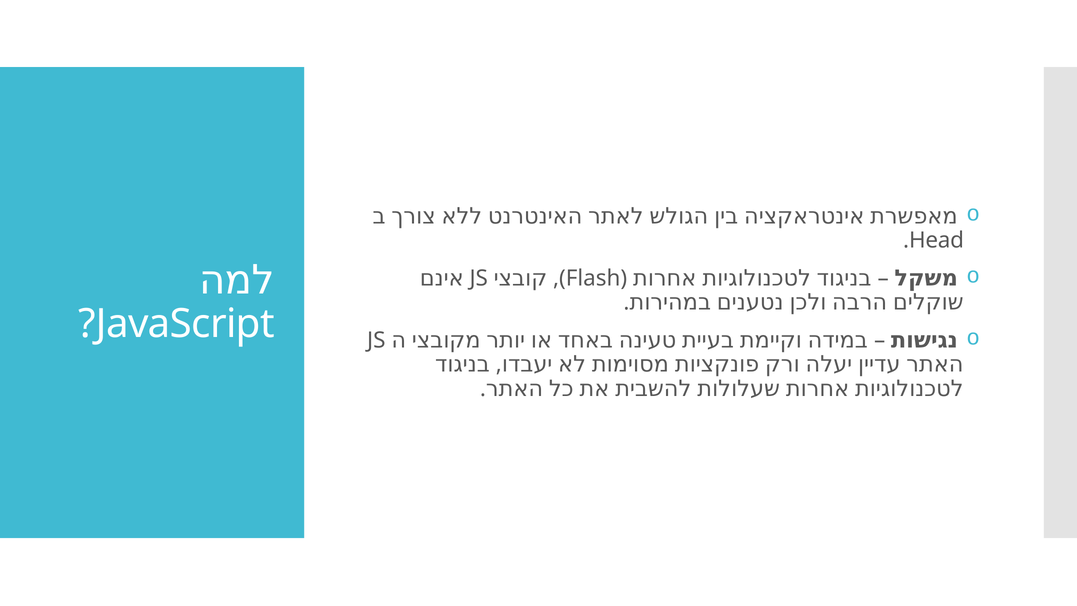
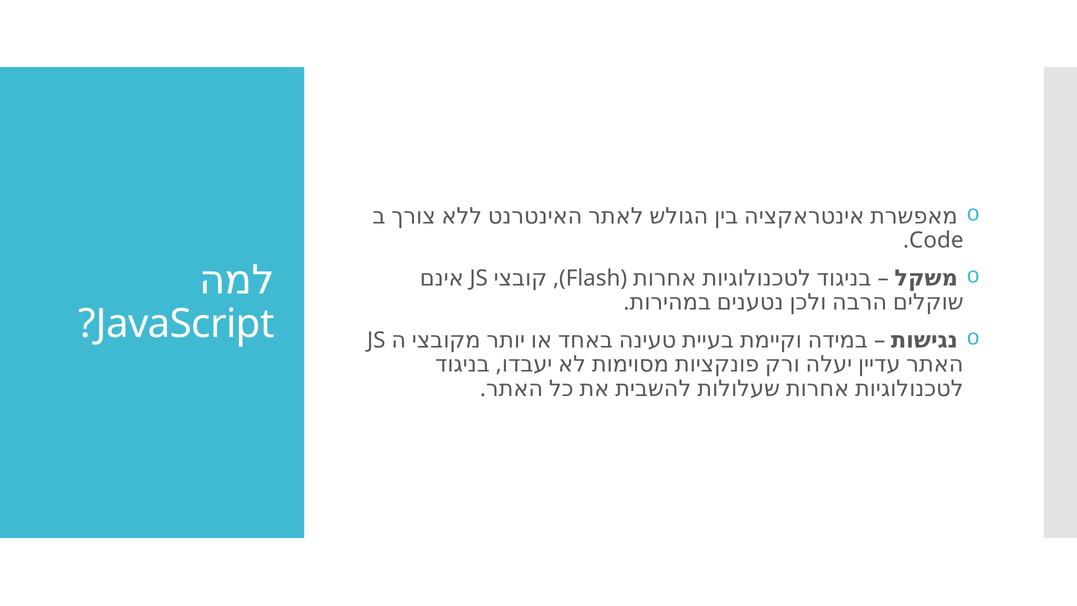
Head: Head -> Code
